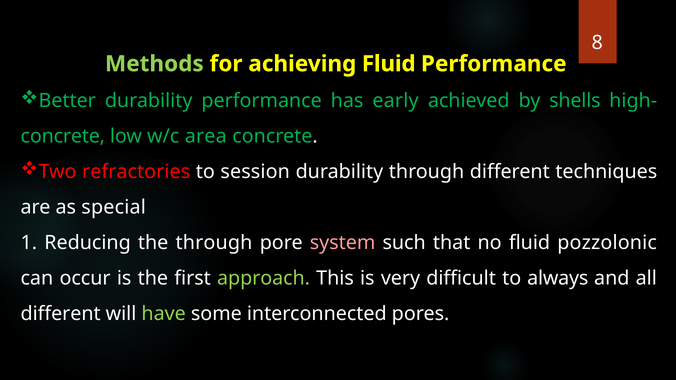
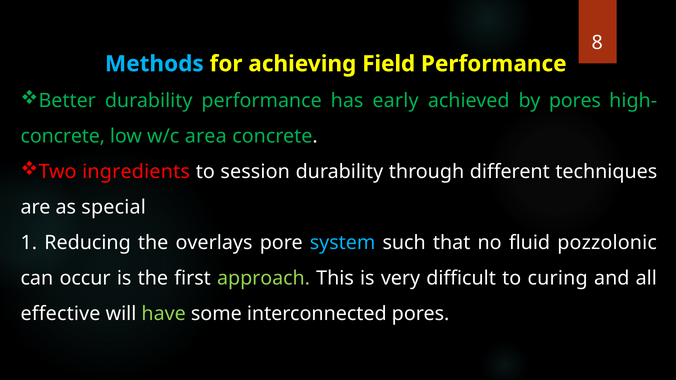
Methods colour: light green -> light blue
achieving Fluid: Fluid -> Field
by shells: shells -> pores
refractories: refractories -> ingredients
the through: through -> overlays
system colour: pink -> light blue
always: always -> curing
different at (61, 314): different -> effective
